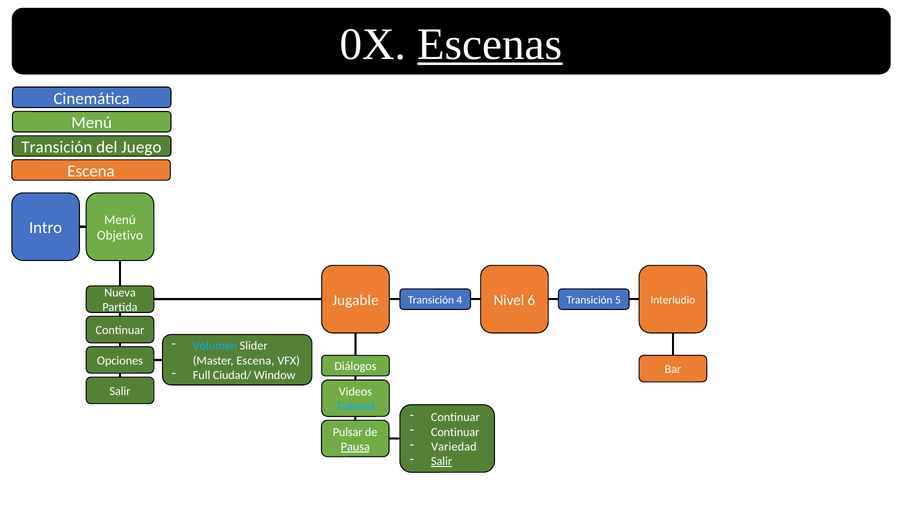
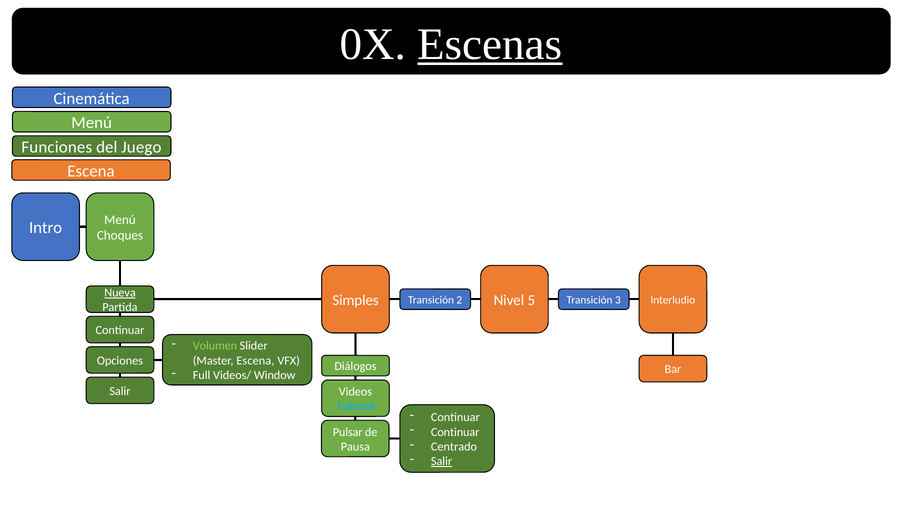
Transición at (57, 147): Transición -> Funciones
Objetivo: Objetivo -> Choques
Nueva underline: none -> present
Jugable: Jugable -> Simples
6: 6 -> 5
4: 4 -> 2
5: 5 -> 3
Volumen colour: light blue -> light green
Ciudad/: Ciudad/ -> Videos/
Variedad: Variedad -> Centrado
Pausa underline: present -> none
